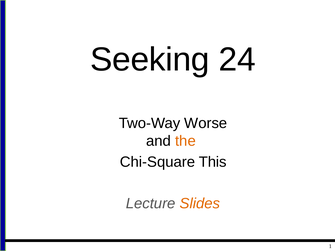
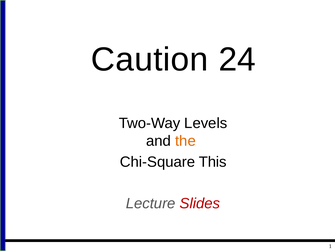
Seeking: Seeking -> Caution
Worse: Worse -> Levels
Slides colour: orange -> red
